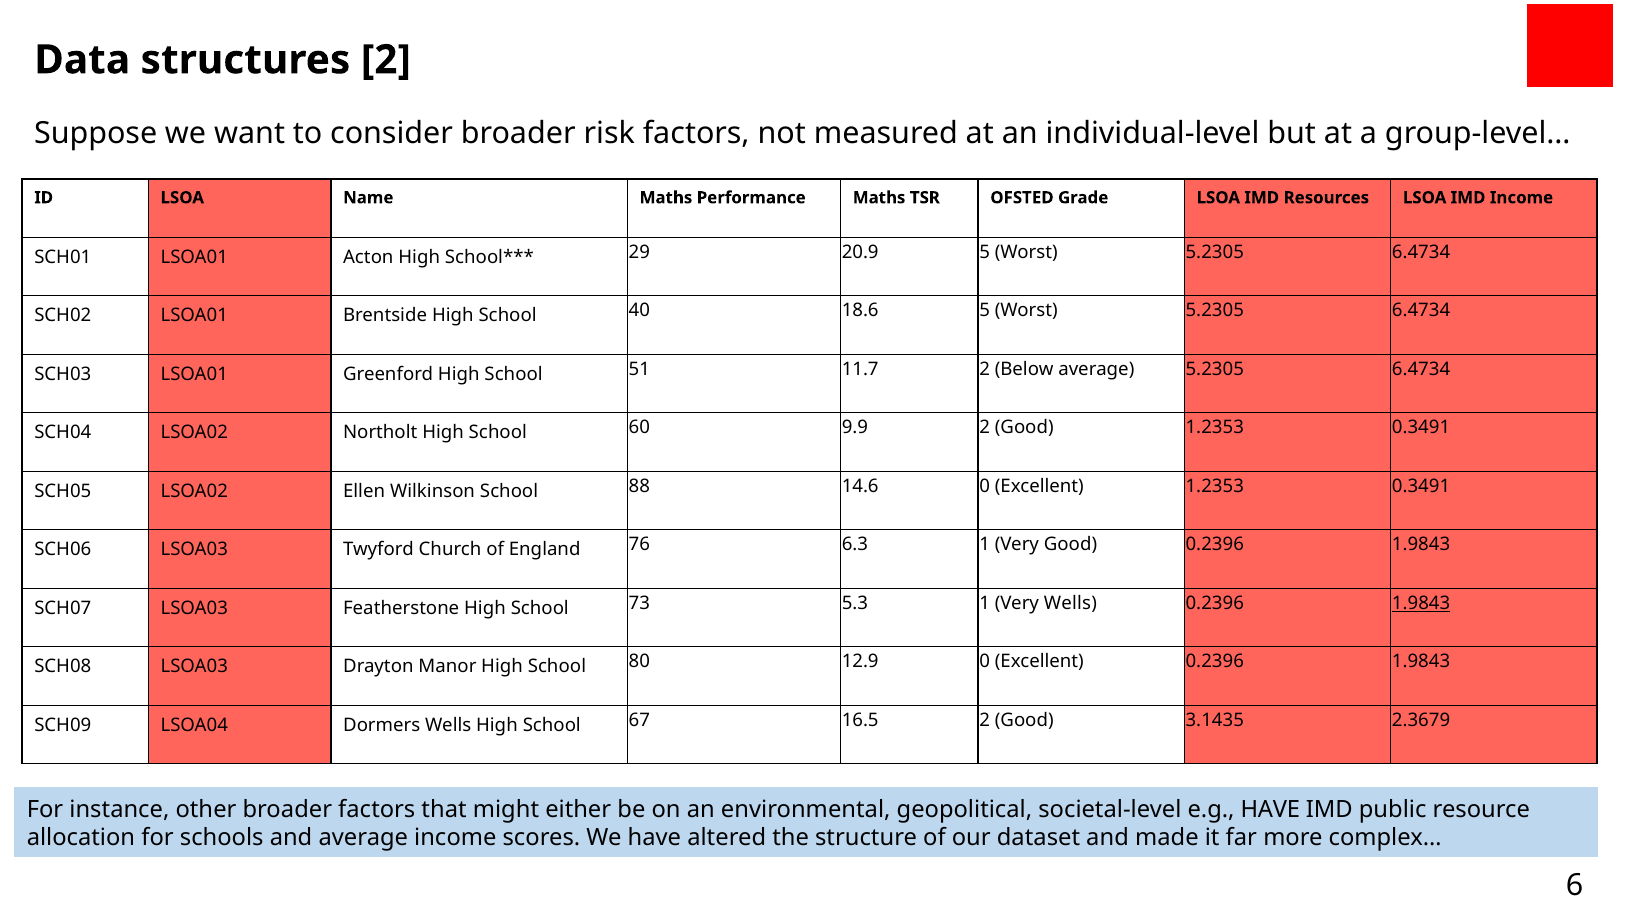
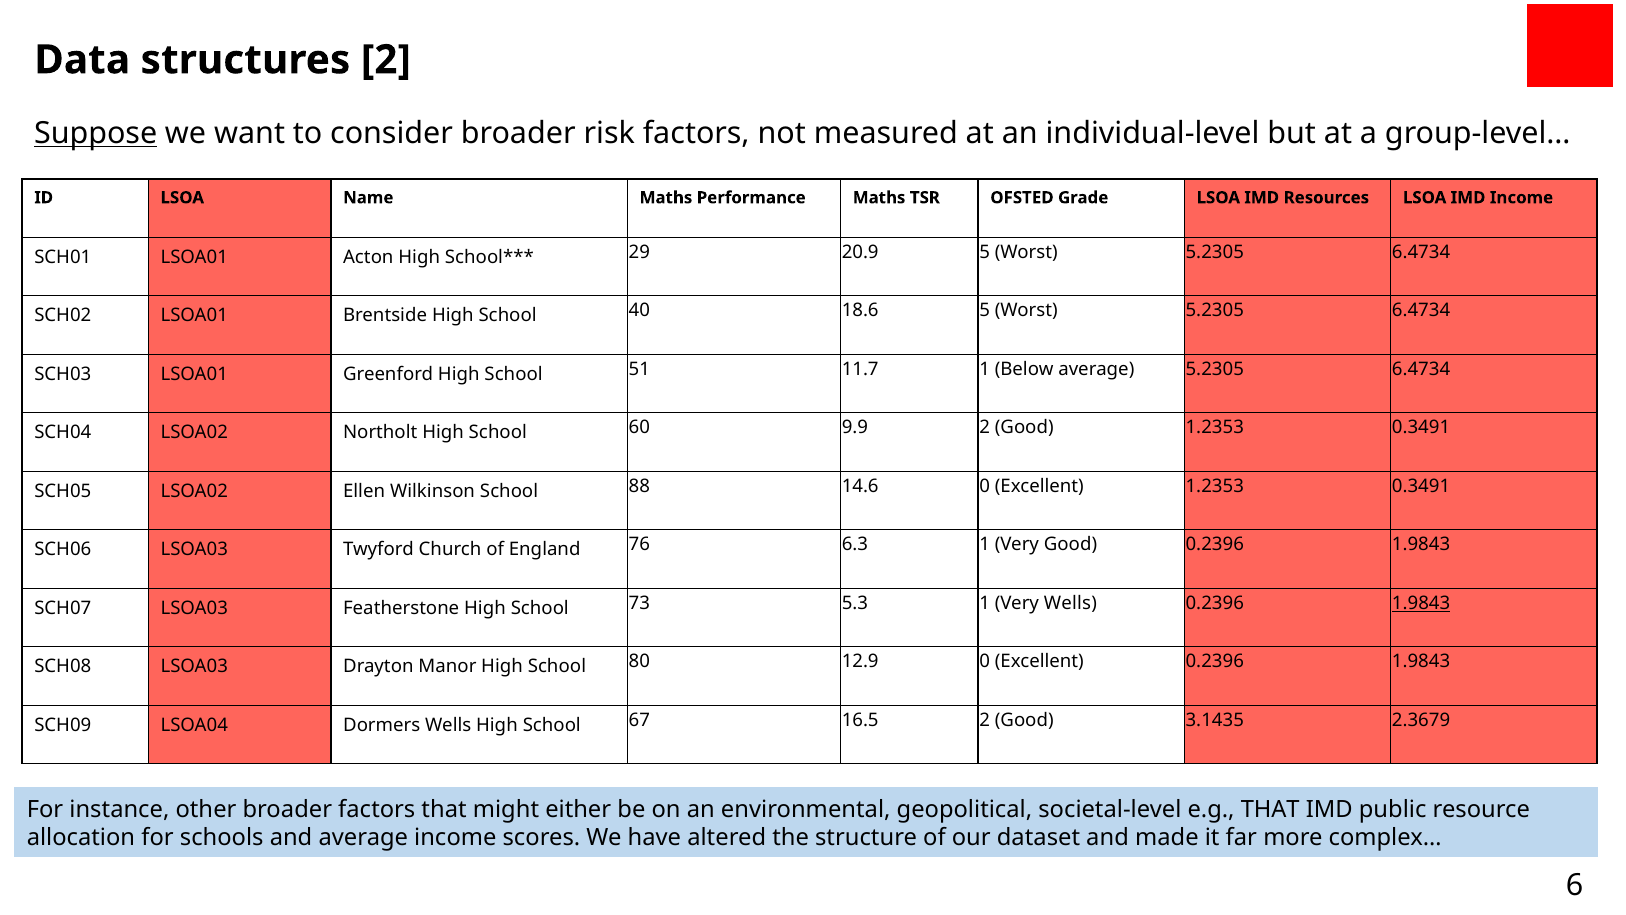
Suppose underline: none -> present
11.7 2: 2 -> 1
e.g HAVE: HAVE -> THAT
